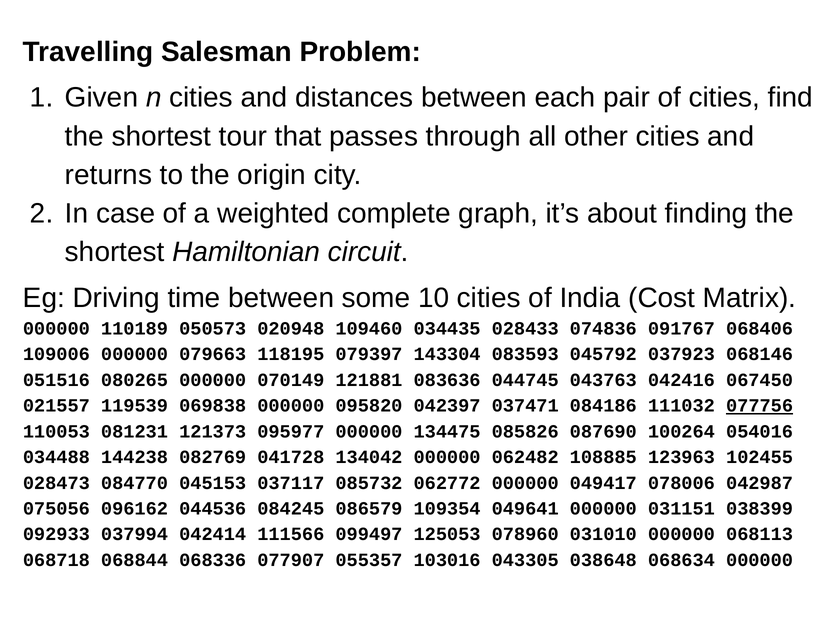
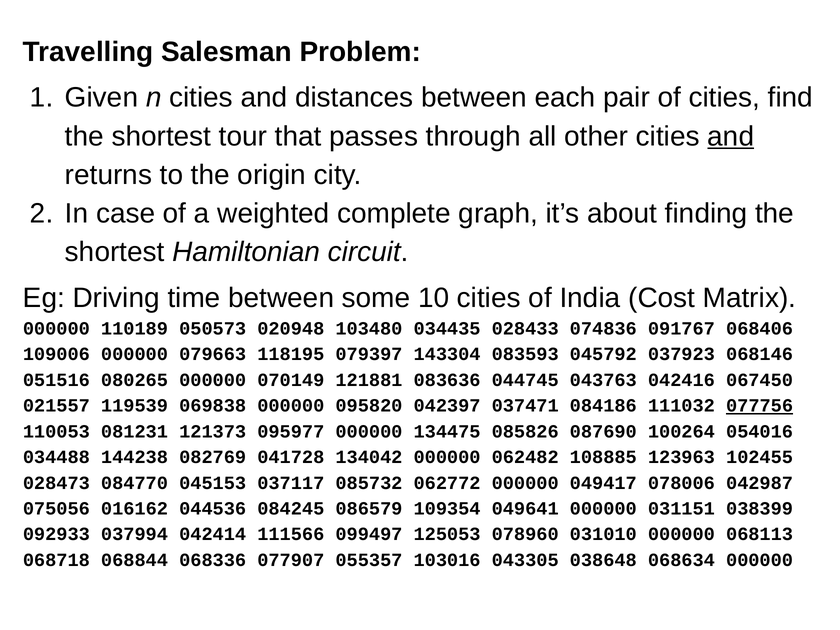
and at (731, 136) underline: none -> present
109460: 109460 -> 103480
096162: 096162 -> 016162
